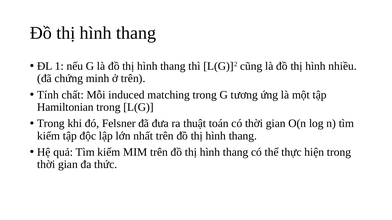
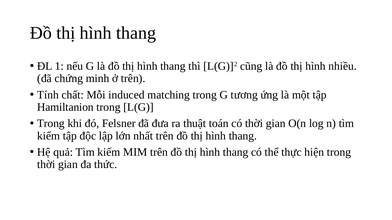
Hamiltonian: Hamiltonian -> Hamiltanion
